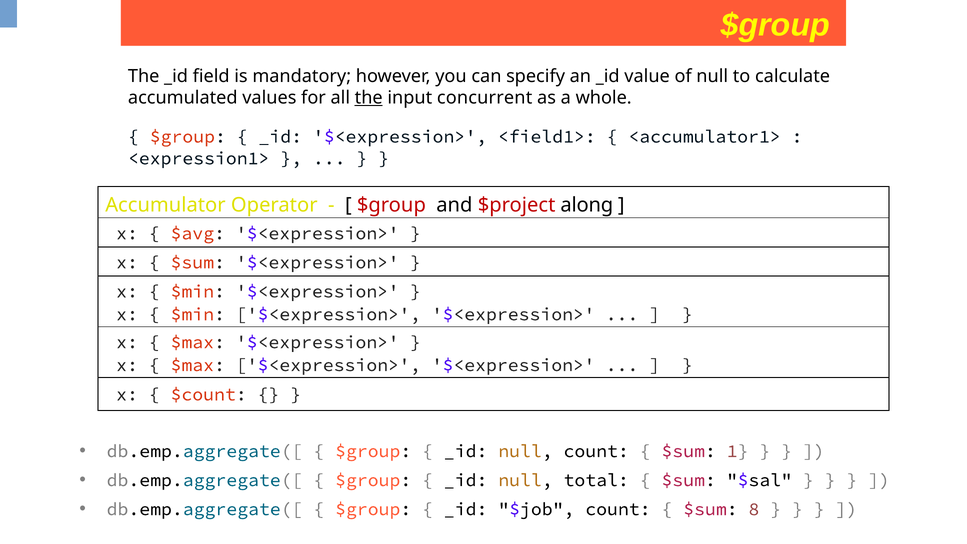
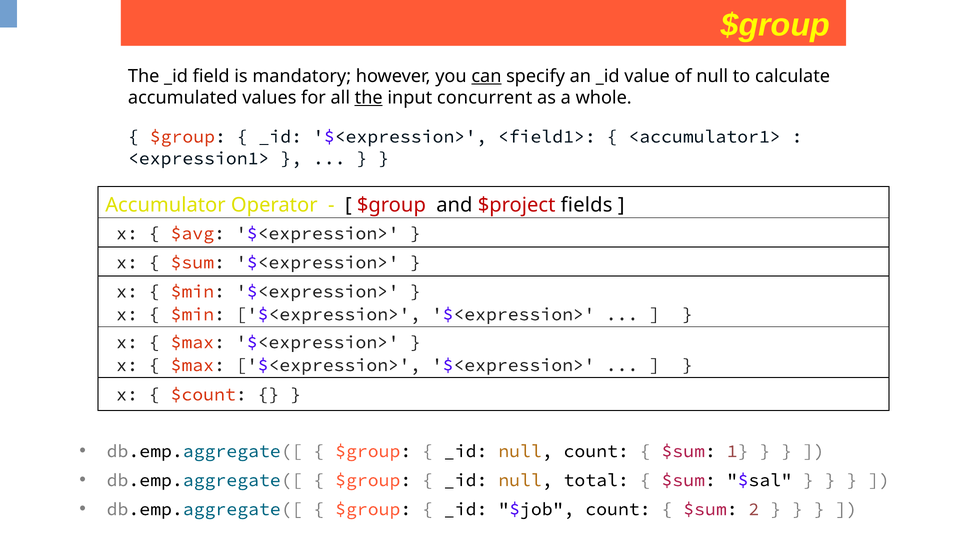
can underline: none -> present
along: along -> fields
8: 8 -> 2
